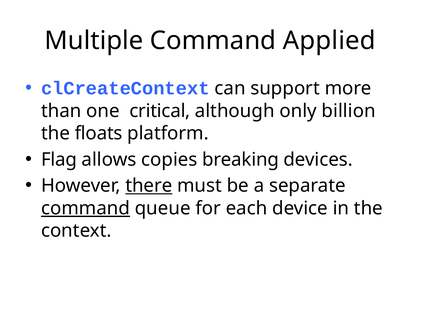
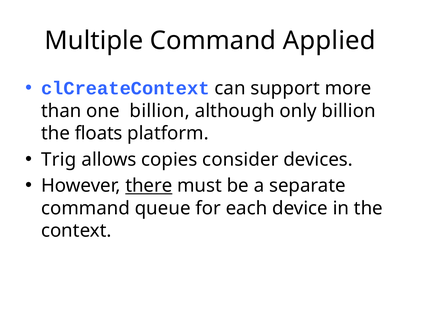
one critical: critical -> billion
Flag: Flag -> Trig
breaking: breaking -> consider
command at (85, 208) underline: present -> none
